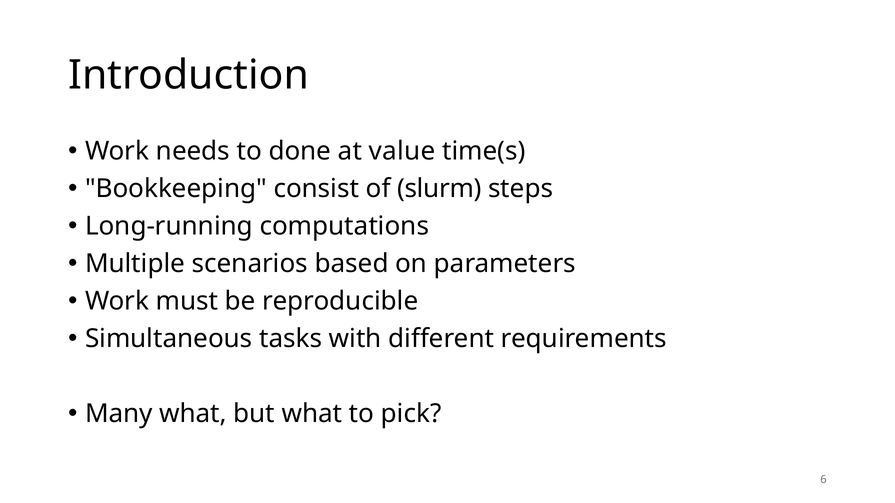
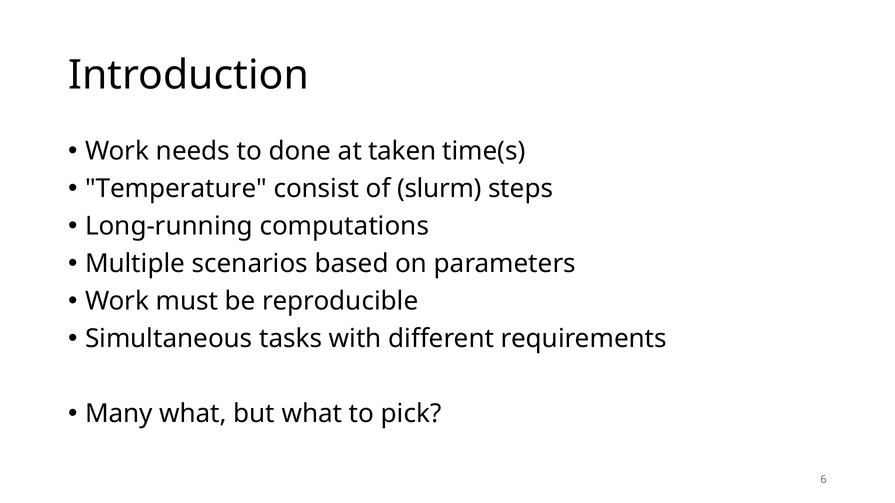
value: value -> taken
Bookkeeping: Bookkeeping -> Temperature
